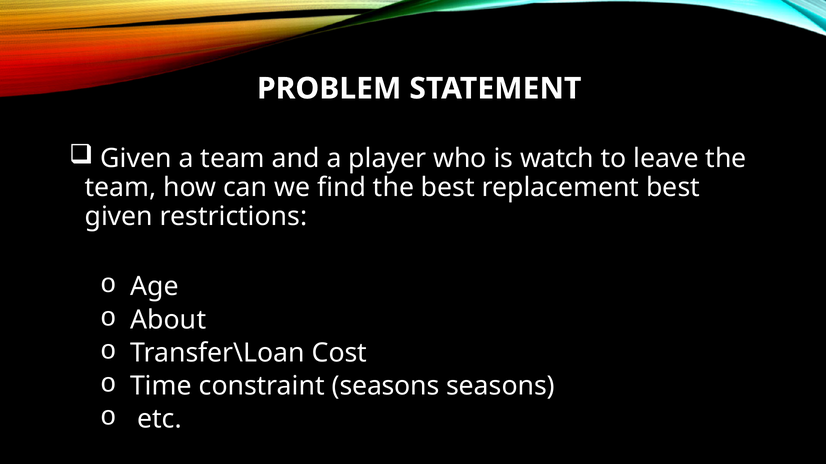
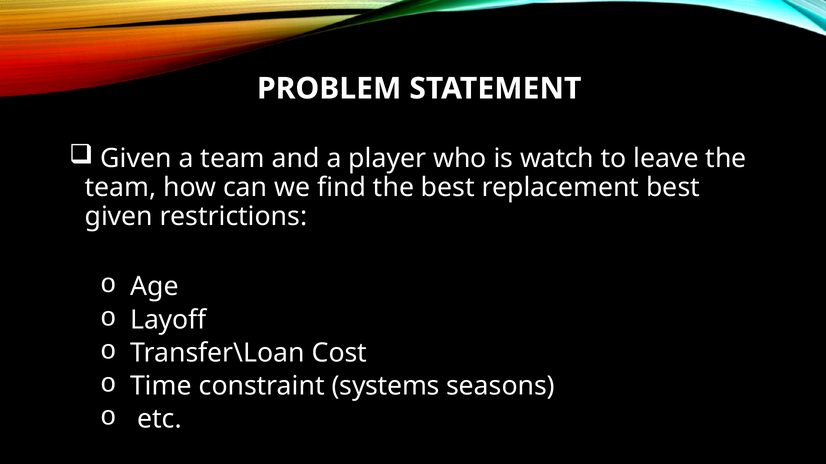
About: About -> Layoff
constraint seasons: seasons -> systems
